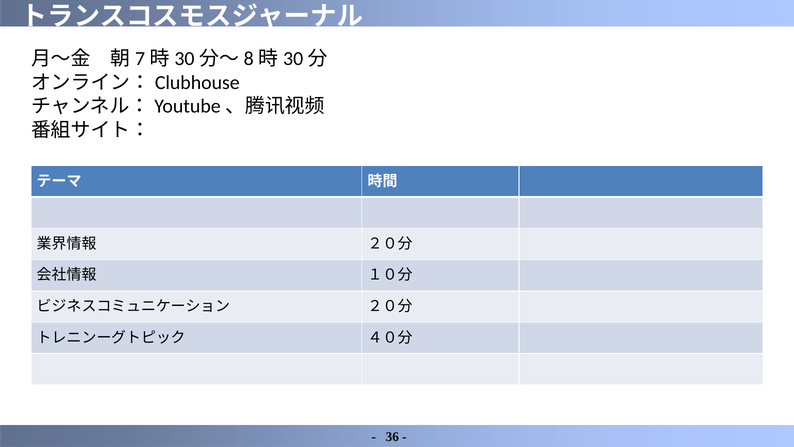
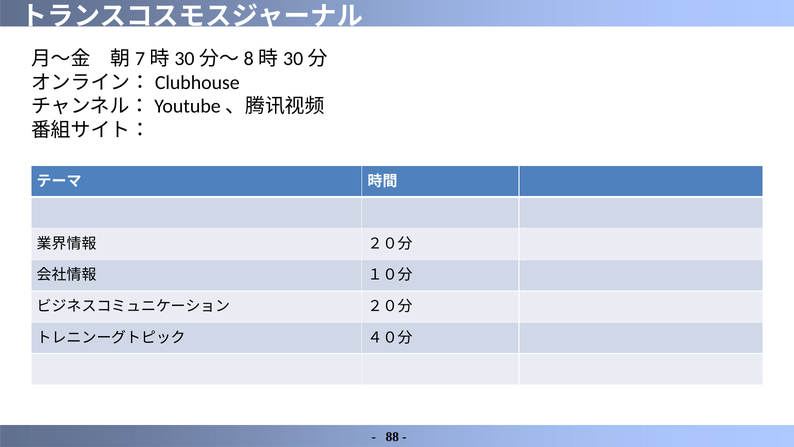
36: 36 -> 88
